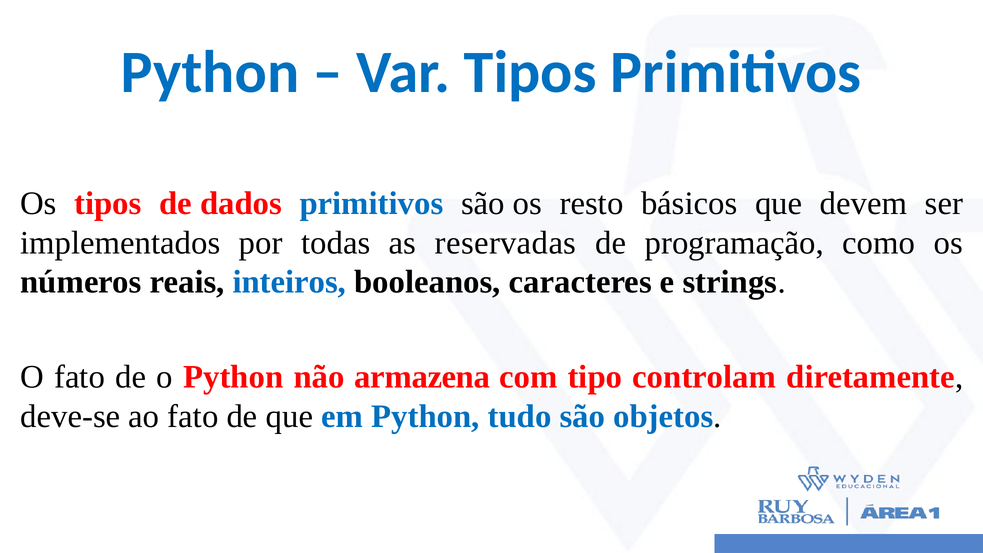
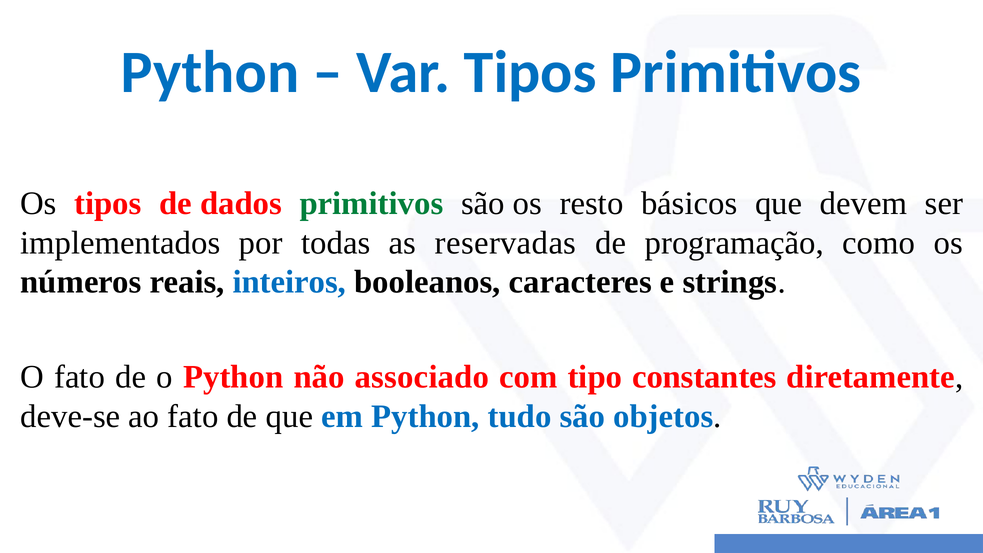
primitivos at (372, 203) colour: blue -> green
armazena: armazena -> associado
controlam: controlam -> constantes
